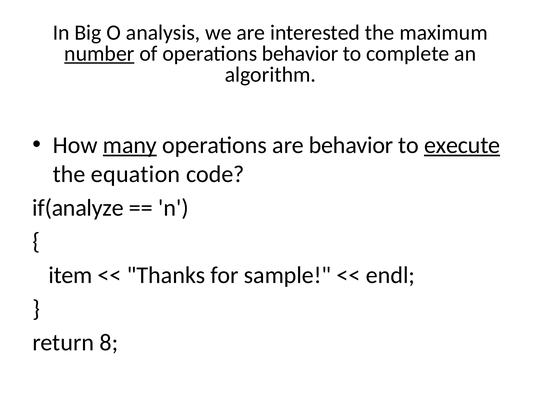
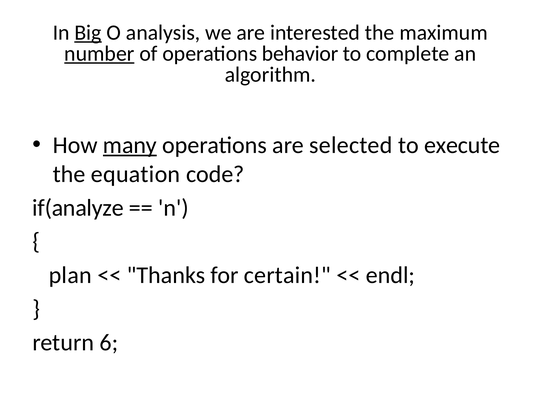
Big underline: none -> present
are behavior: behavior -> selected
execute underline: present -> none
item: item -> plan
sample: sample -> certain
8: 8 -> 6
